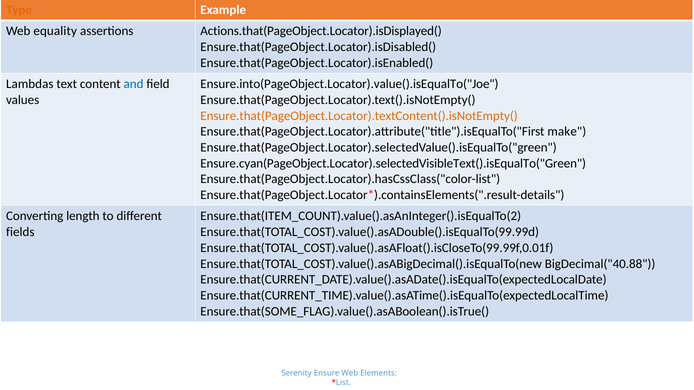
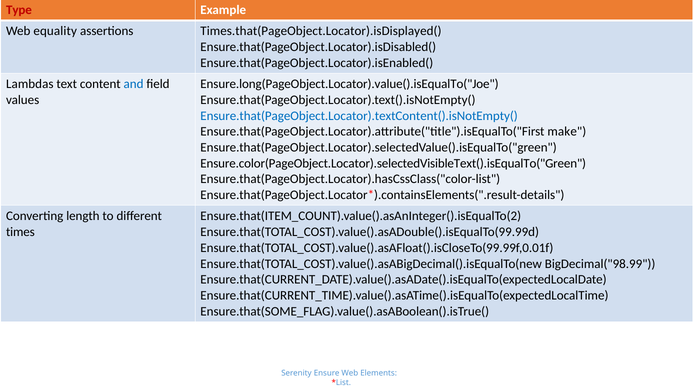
Type colour: orange -> red
Actions.that(PageObject.Locator).isDisplayed(: Actions.that(PageObject.Locator).isDisplayed( -> Times.that(PageObject.Locator).isDisplayed(
Ensure.into(PageObject.Locator).value().isEqualTo("Joe: Ensure.into(PageObject.Locator).value().isEqualTo("Joe -> Ensure.long(PageObject.Locator).value().isEqualTo("Joe
Ensure.that(PageObject.Locator).textContent().isNotEmpty( colour: orange -> blue
Ensure.cyan(PageObject.Locator).selectedVisibleText().isEqualTo("Green: Ensure.cyan(PageObject.Locator).selectedVisibleText().isEqualTo("Green -> Ensure.color(PageObject.Locator).selectedVisibleText().isEqualTo("Green
fields: fields -> times
BigDecimal("40.88: BigDecimal("40.88 -> BigDecimal("98.99
